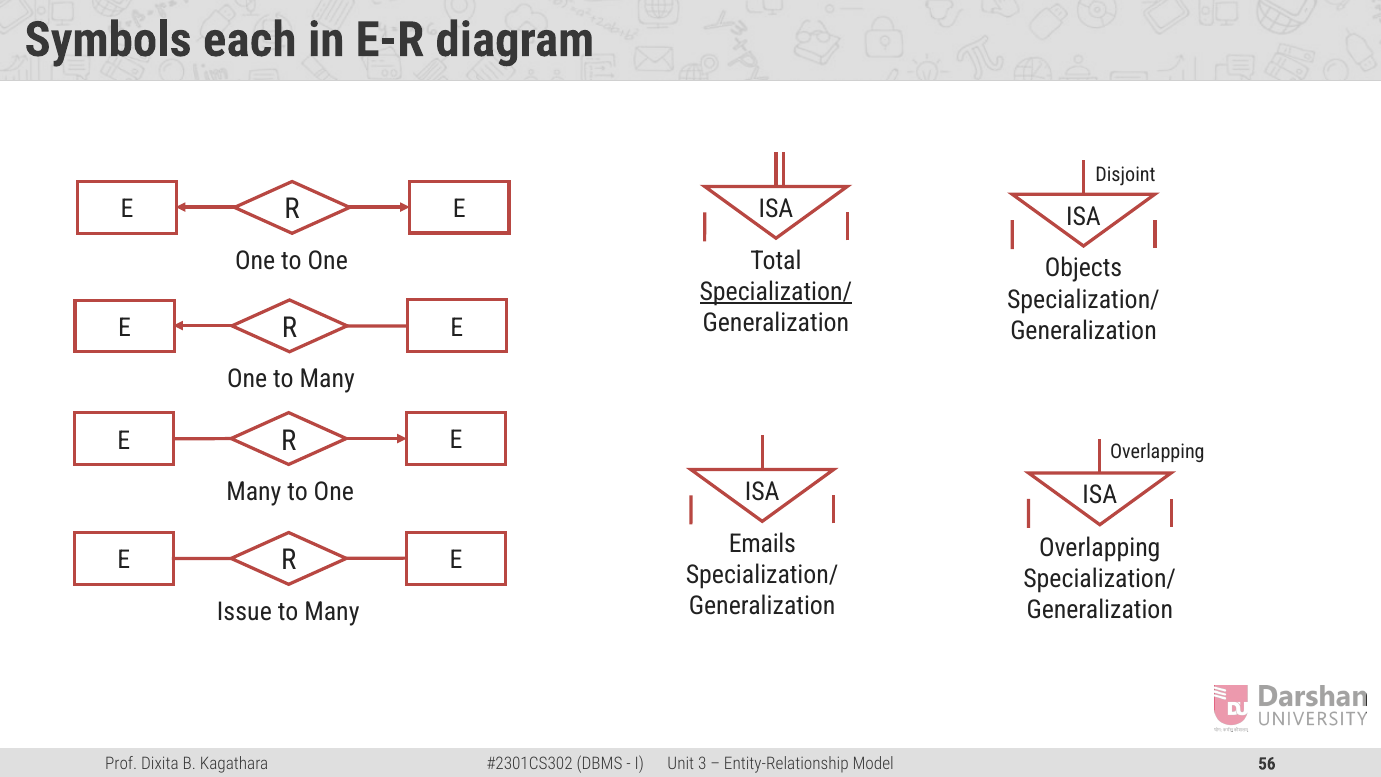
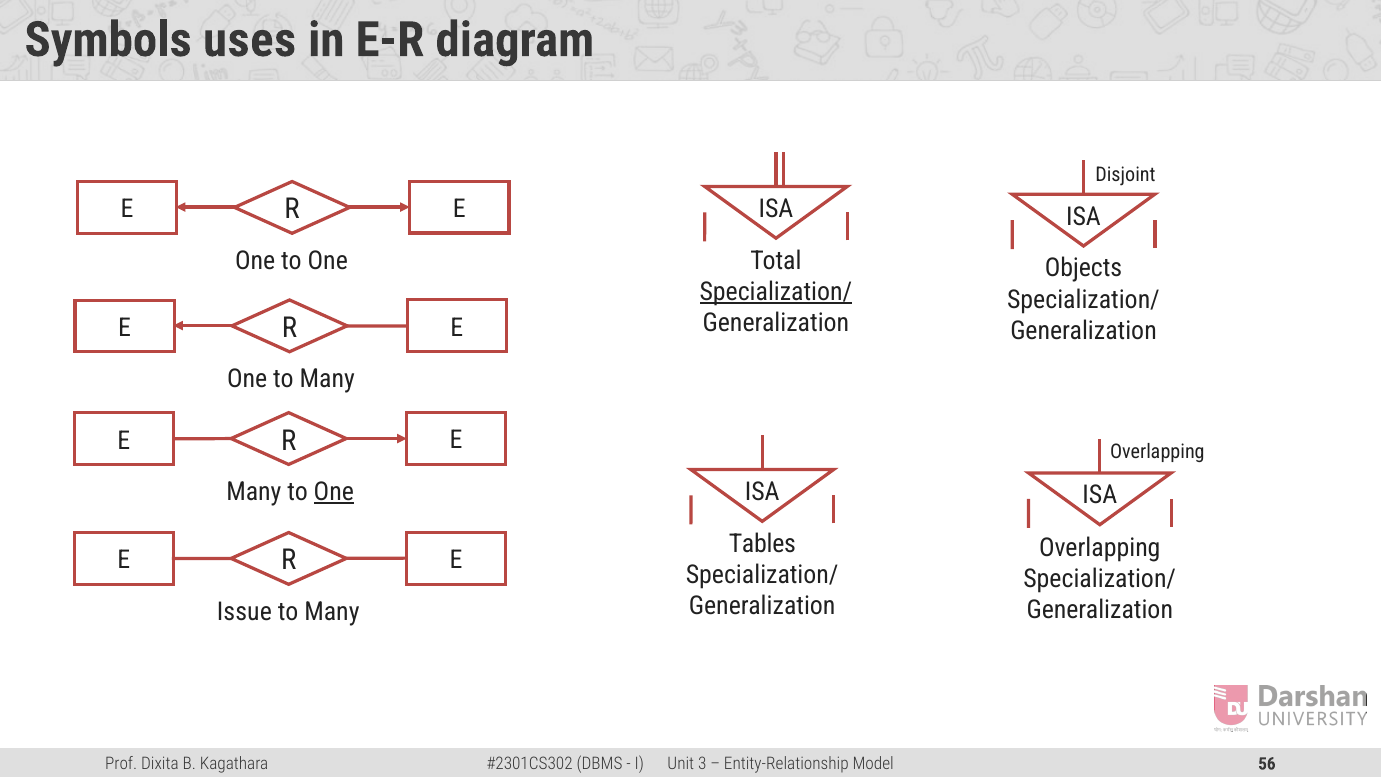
each: each -> uses
One at (334, 492) underline: none -> present
Emails: Emails -> Tables
